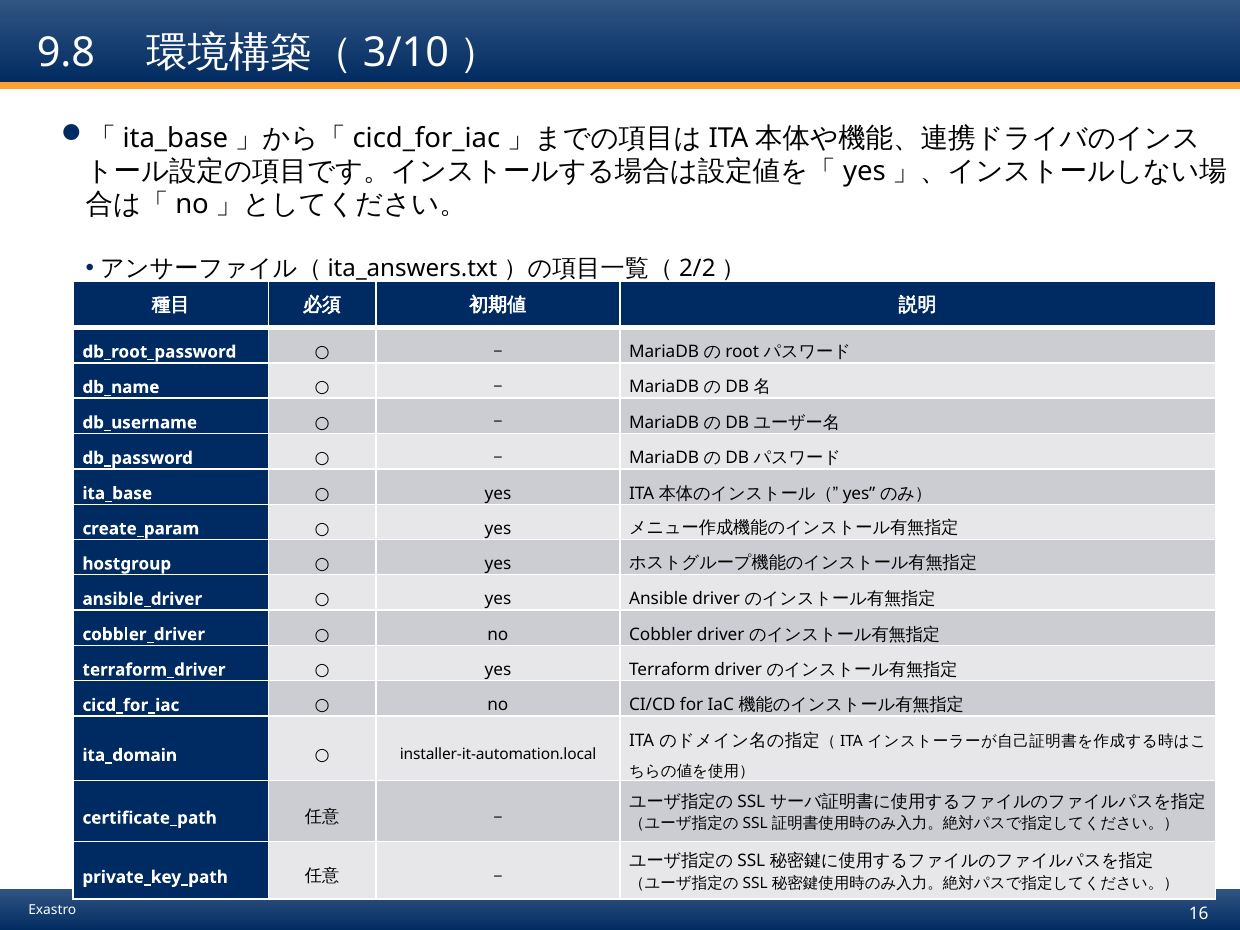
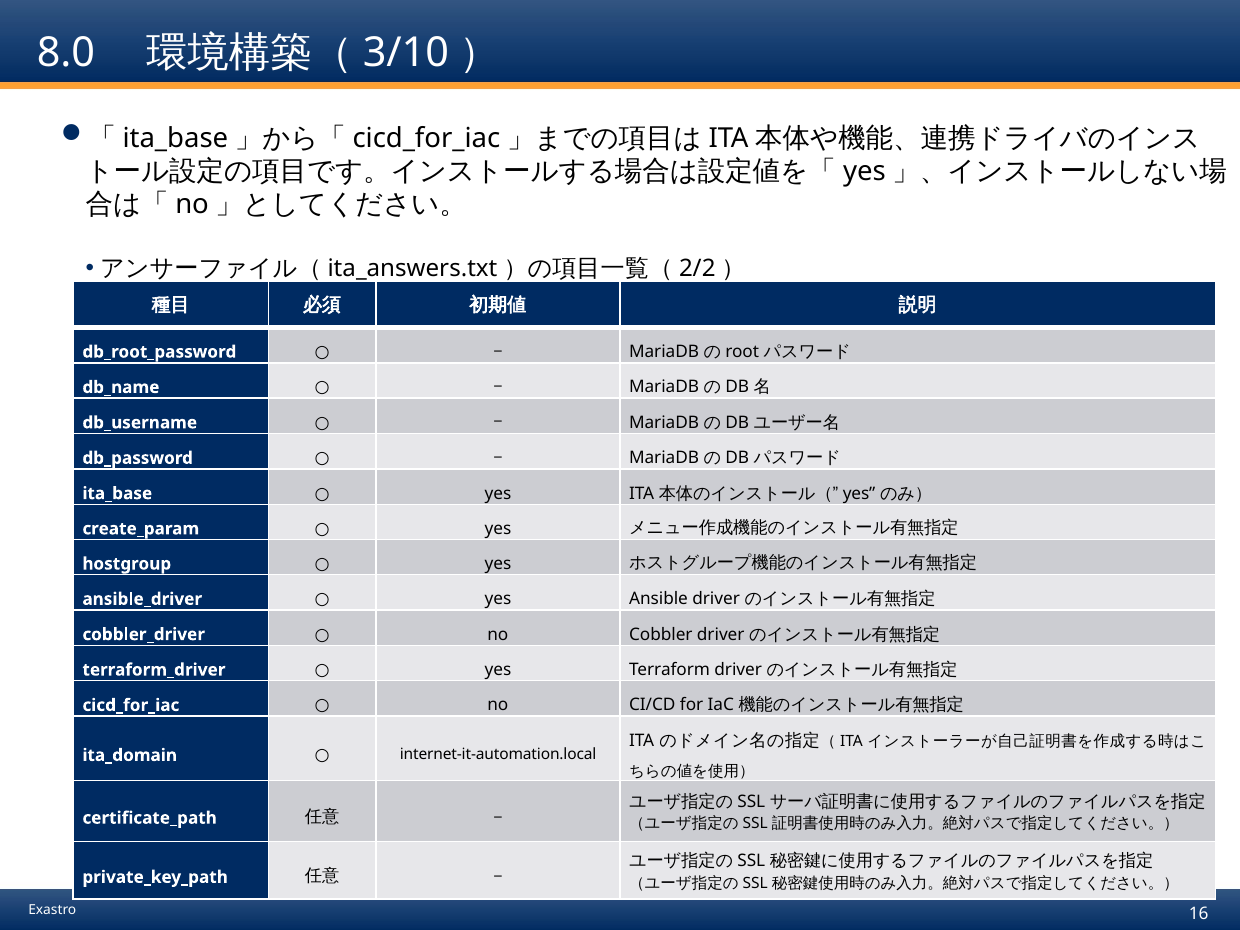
9.8: 9.8 -> 8.0
installer-it-automation.local: installer-it-automation.local -> internet-it-automation.local
